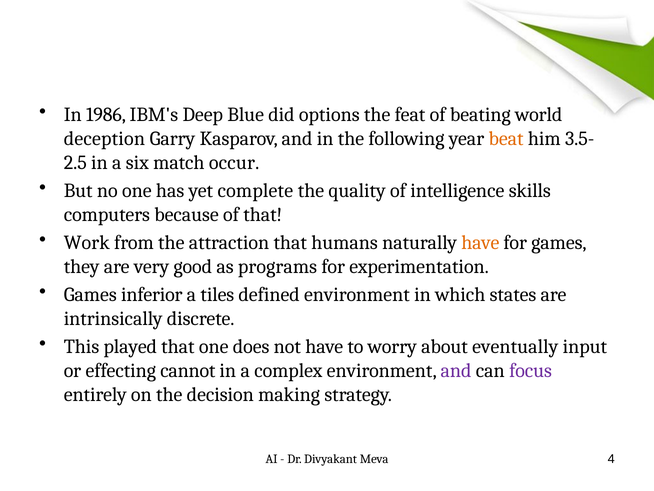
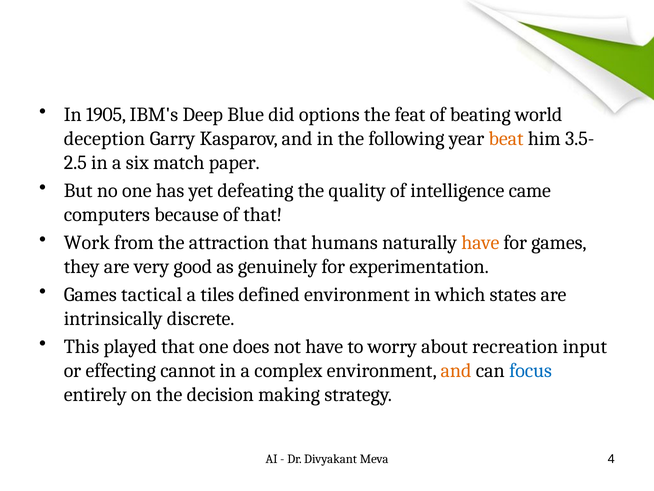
1986: 1986 -> 1905
occur: occur -> paper
complete: complete -> defeating
skills: skills -> came
programs: programs -> genuinely
inferior: inferior -> tactical
eventually: eventually -> recreation
and at (456, 370) colour: purple -> orange
focus colour: purple -> blue
